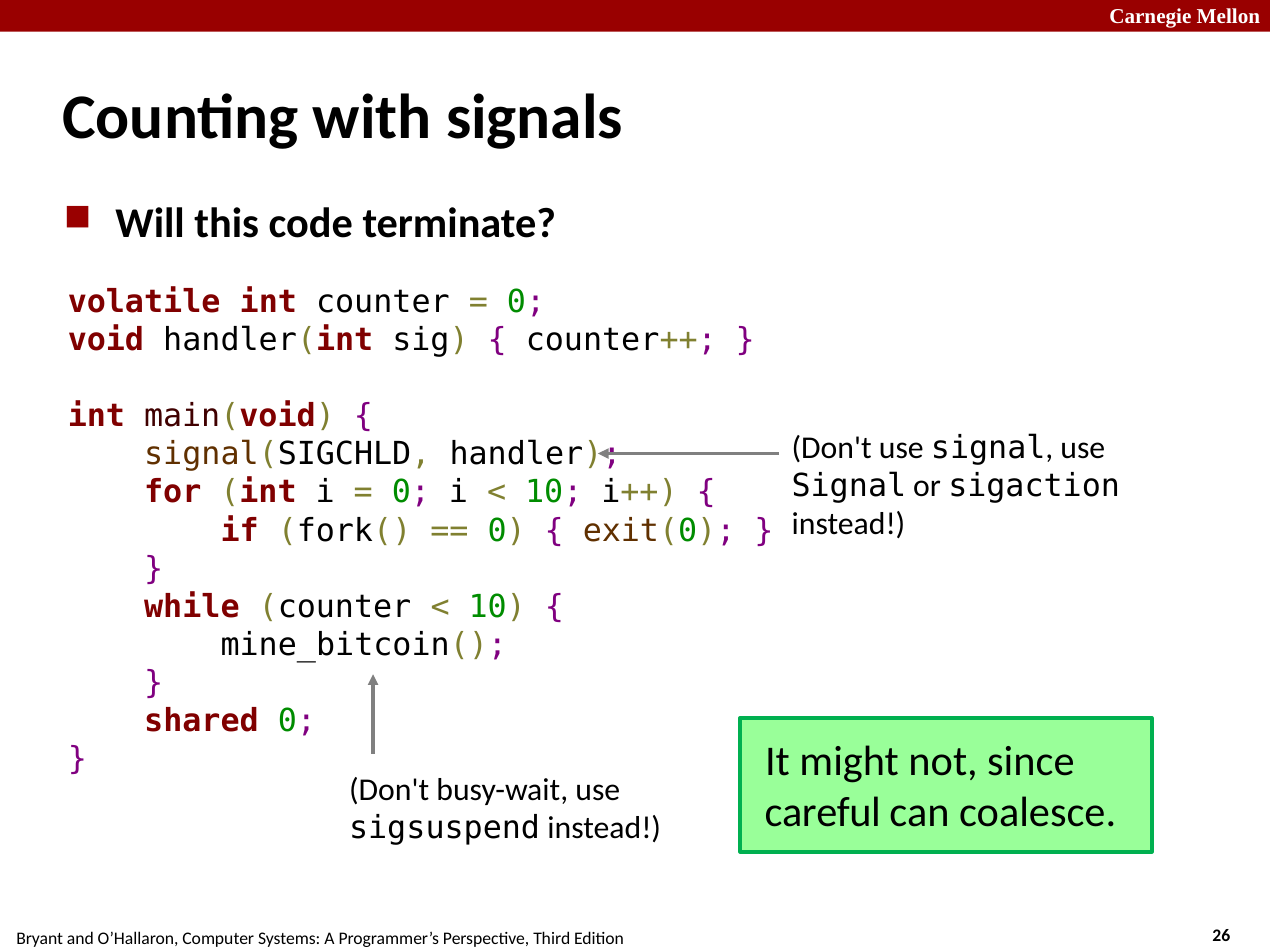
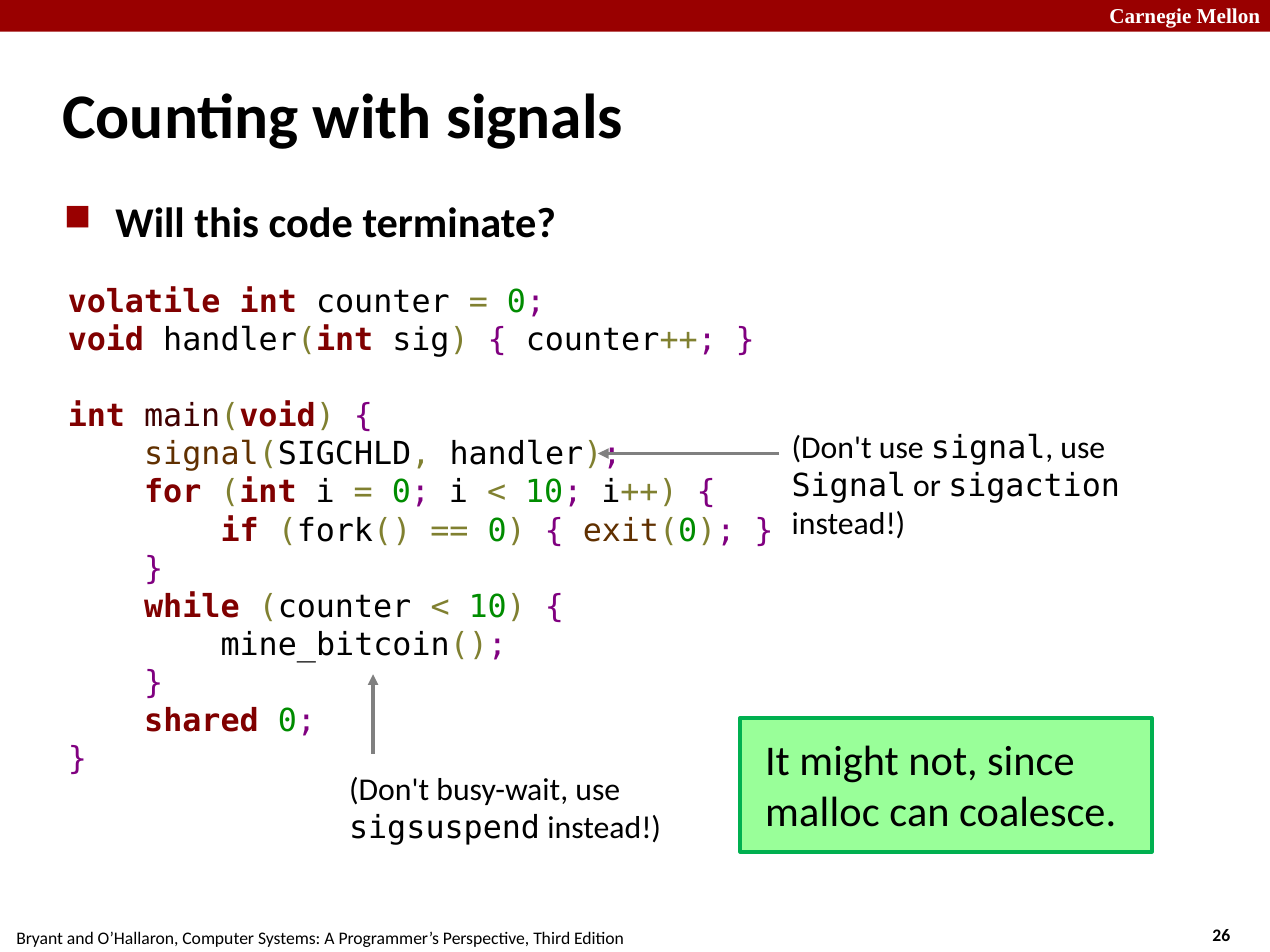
careful: careful -> malloc
